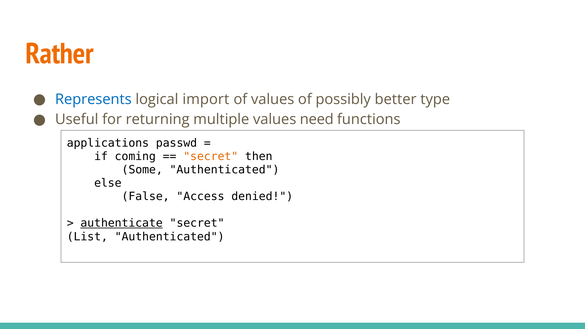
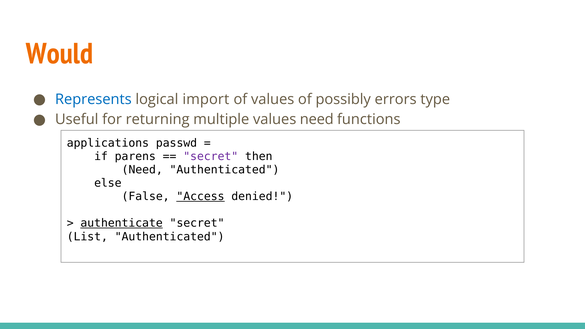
Rather: Rather -> Would
better: better -> errors
coming: coming -> parens
secret at (211, 156) colour: orange -> purple
Some at (142, 170): Some -> Need
Access underline: none -> present
